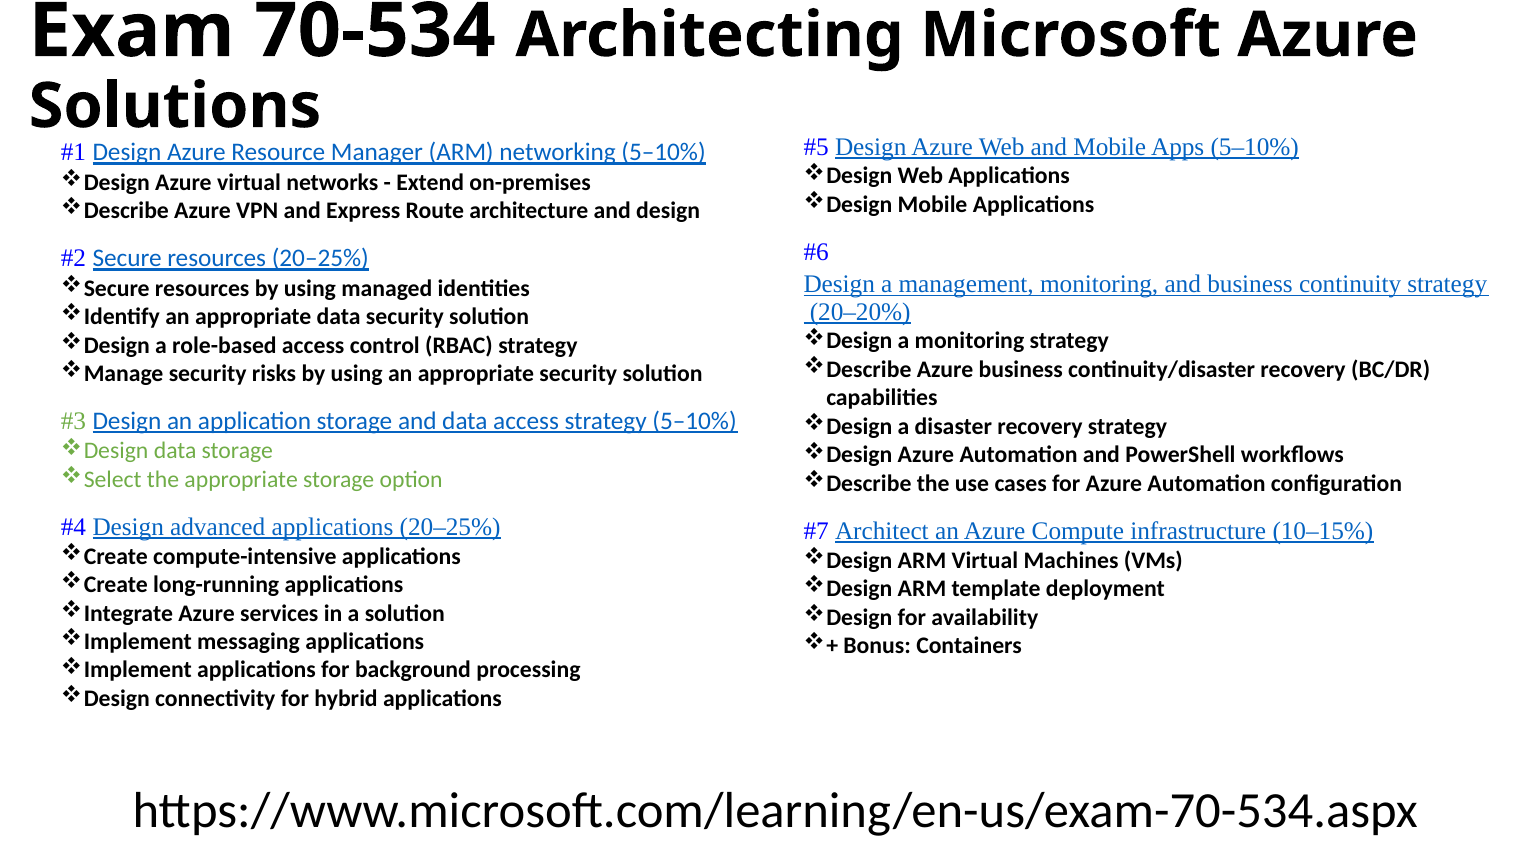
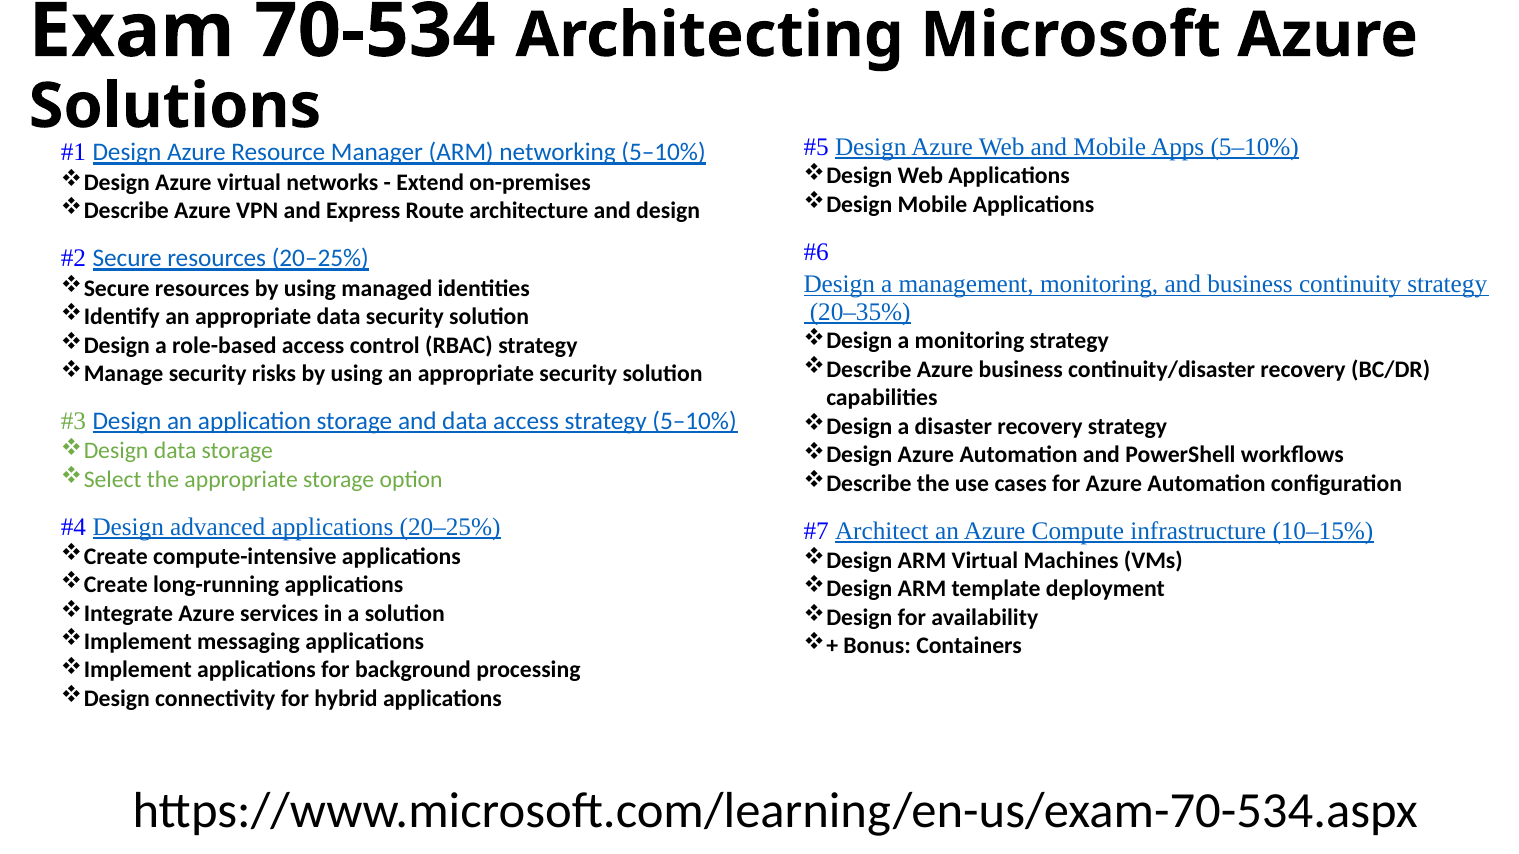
20–20%: 20–20% -> 20–35%
